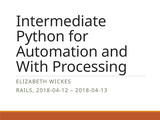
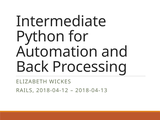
With: With -> Back
